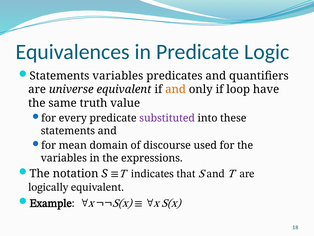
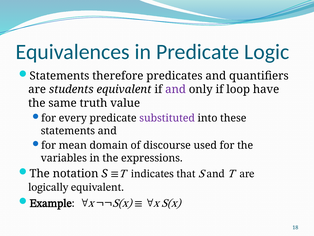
Statements variables: variables -> therefore
universe: universe -> students
and at (176, 89) colour: orange -> purple
